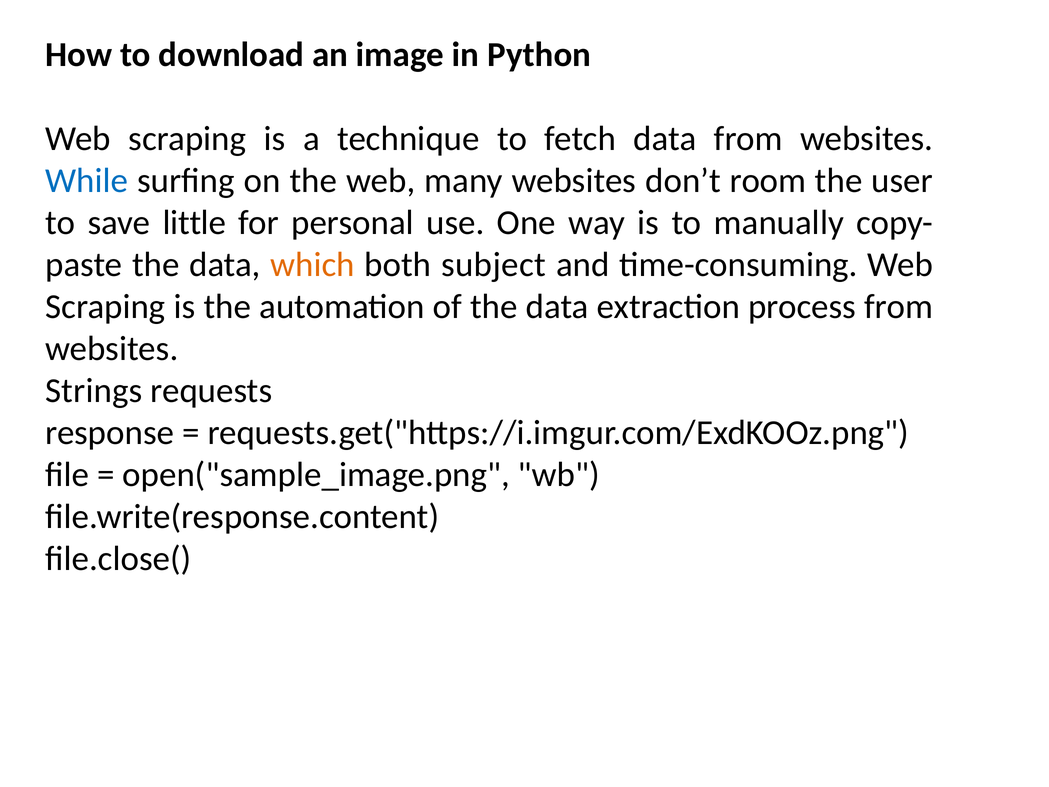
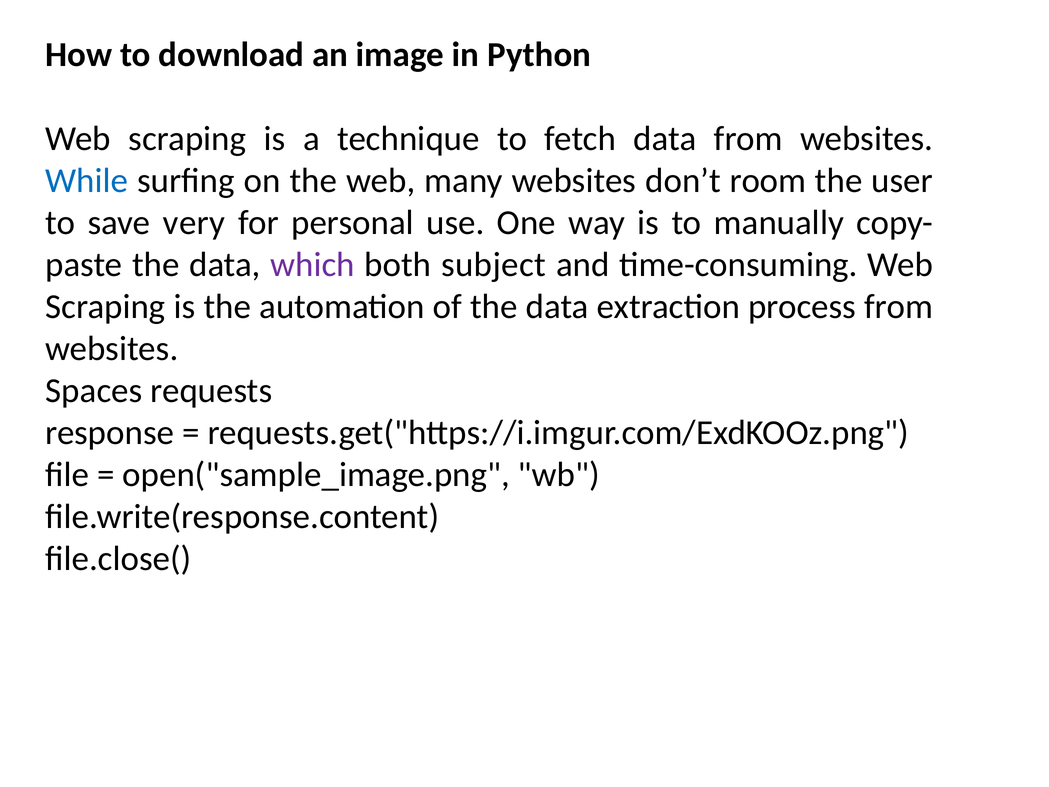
little: little -> very
which colour: orange -> purple
Strings: Strings -> Spaces
